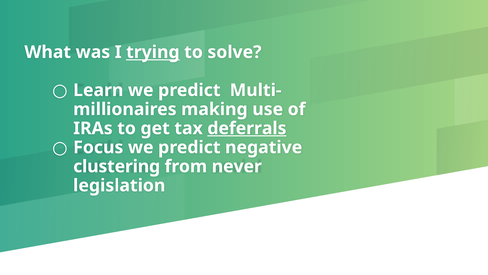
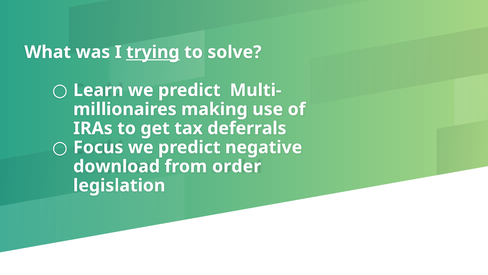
deferrals underline: present -> none
clustering: clustering -> download
never: never -> order
